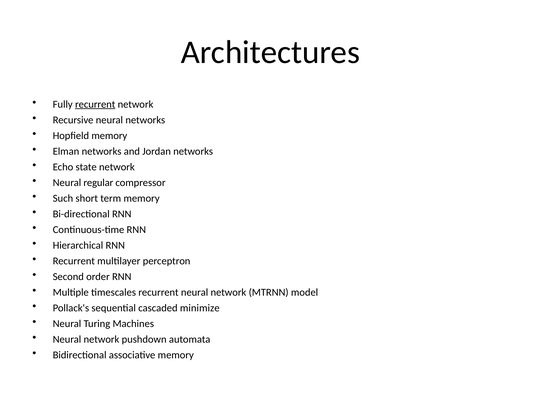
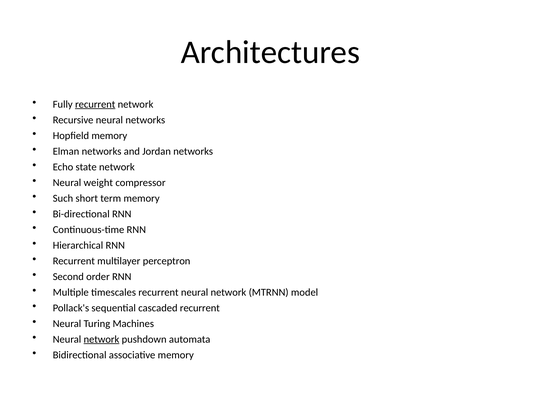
regular: regular -> weight
cascaded minimize: minimize -> recurrent
network at (101, 340) underline: none -> present
